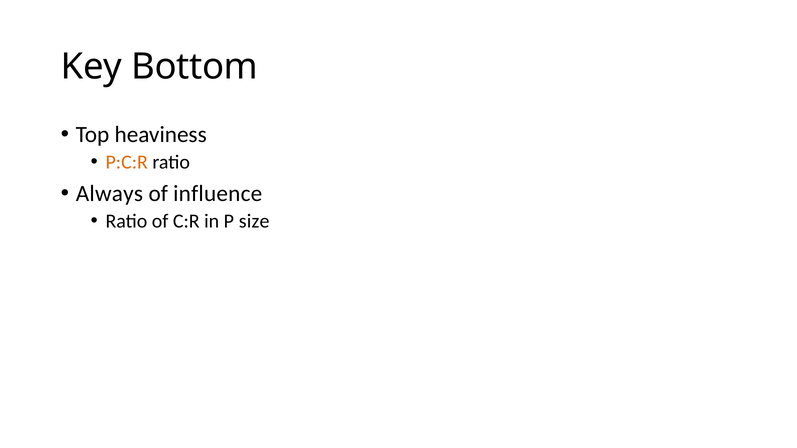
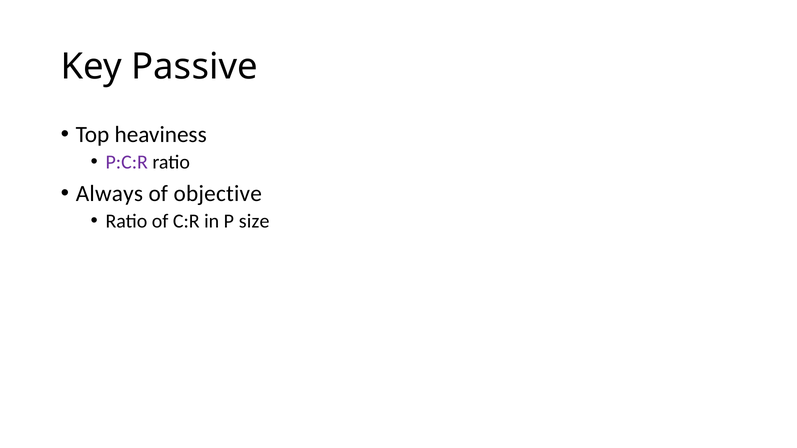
Bottom: Bottom -> Passive
P:C:R colour: orange -> purple
influence: influence -> objective
